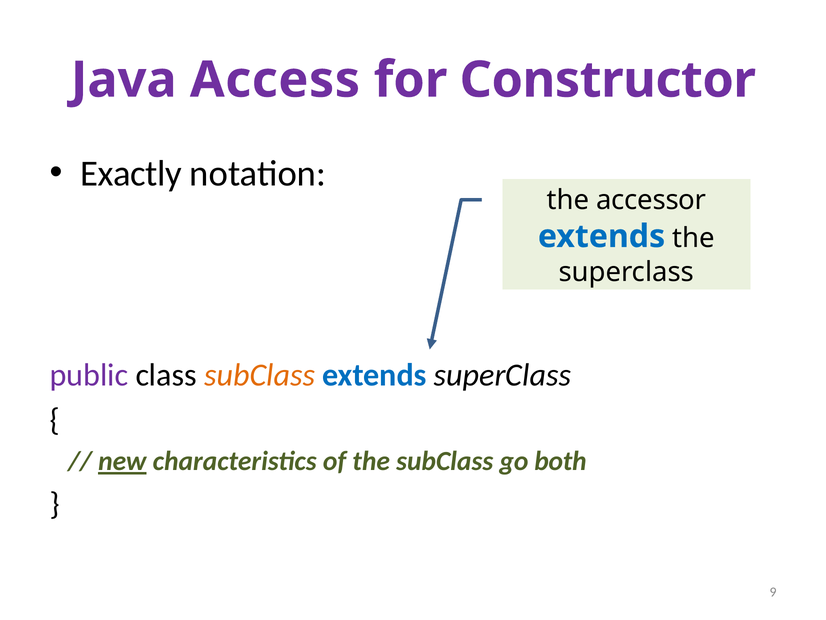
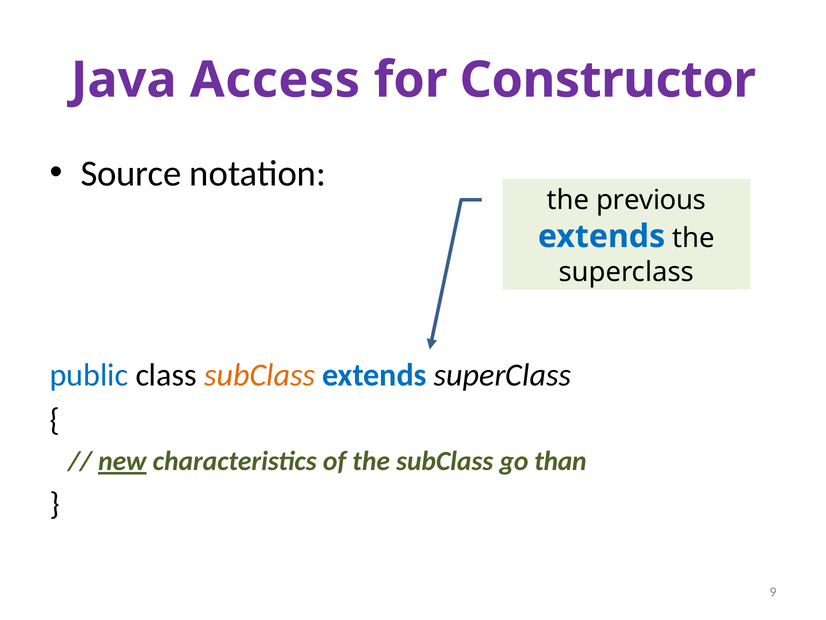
Exactly: Exactly -> Source
accessor: accessor -> previous
public colour: purple -> blue
both: both -> than
